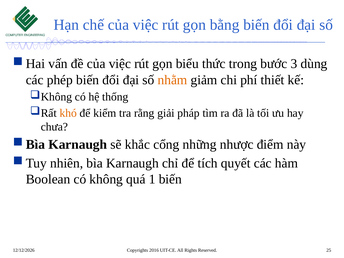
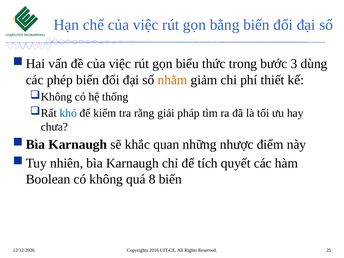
khó colour: orange -> blue
cổng: cổng -> quan
1: 1 -> 8
